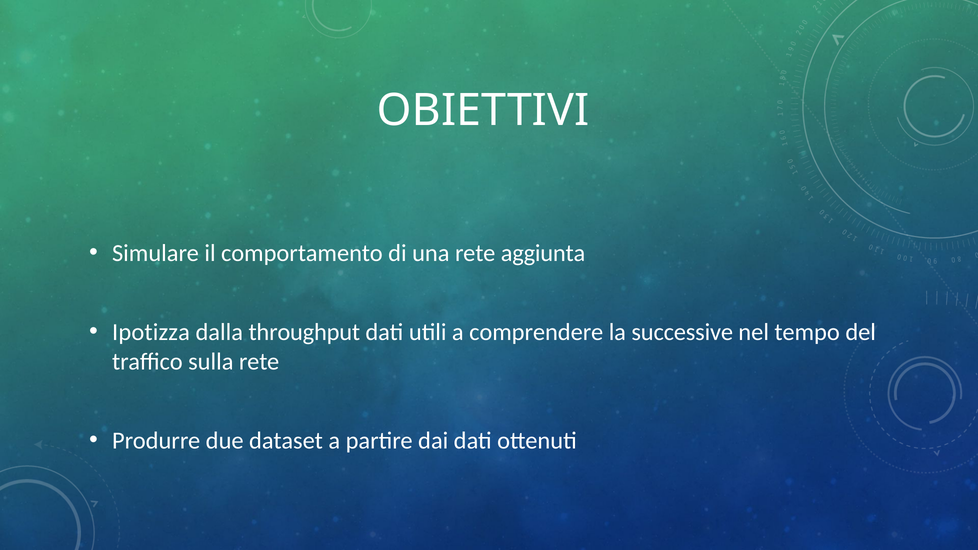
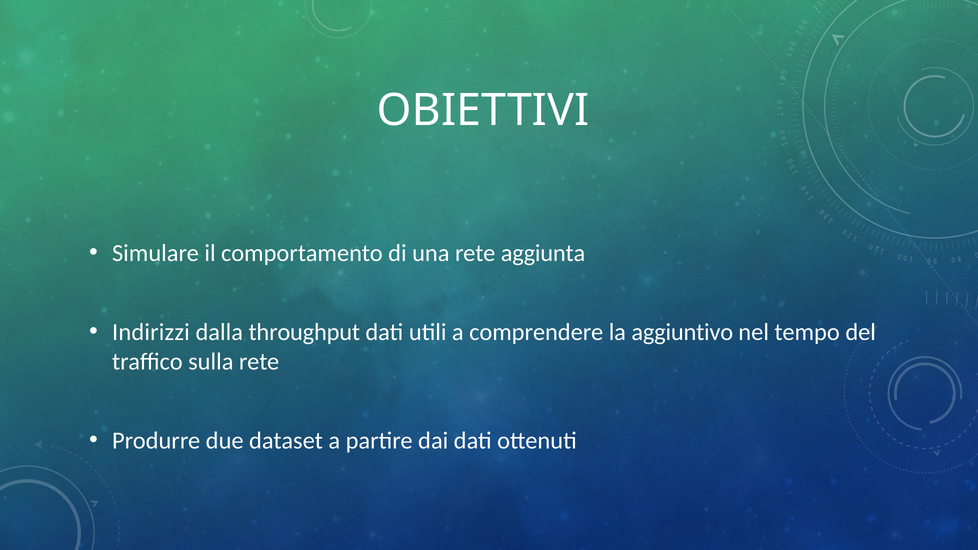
Ipotizza: Ipotizza -> Indirizzi
successive: successive -> aggiuntivo
